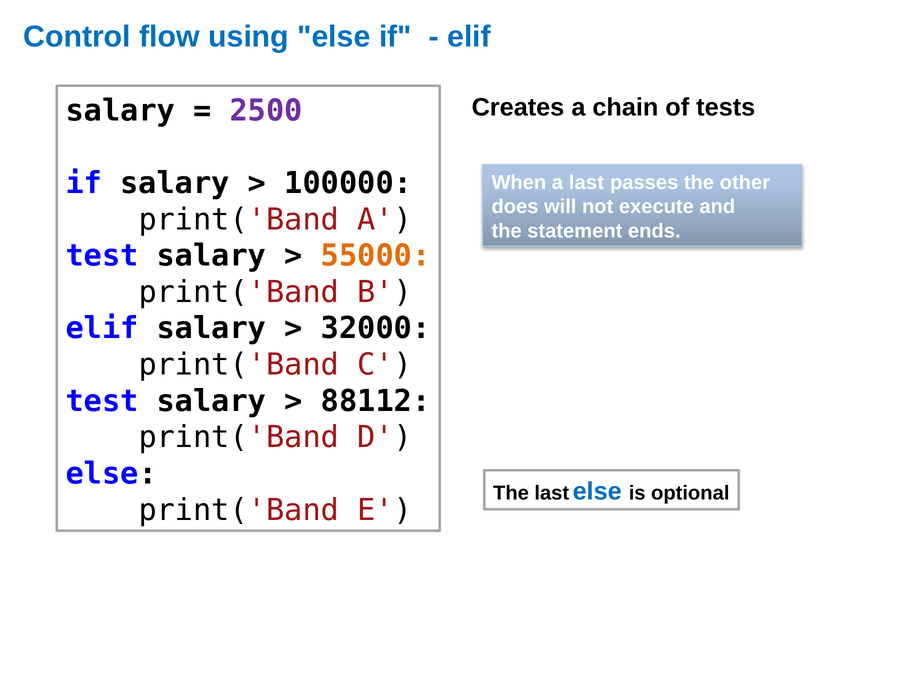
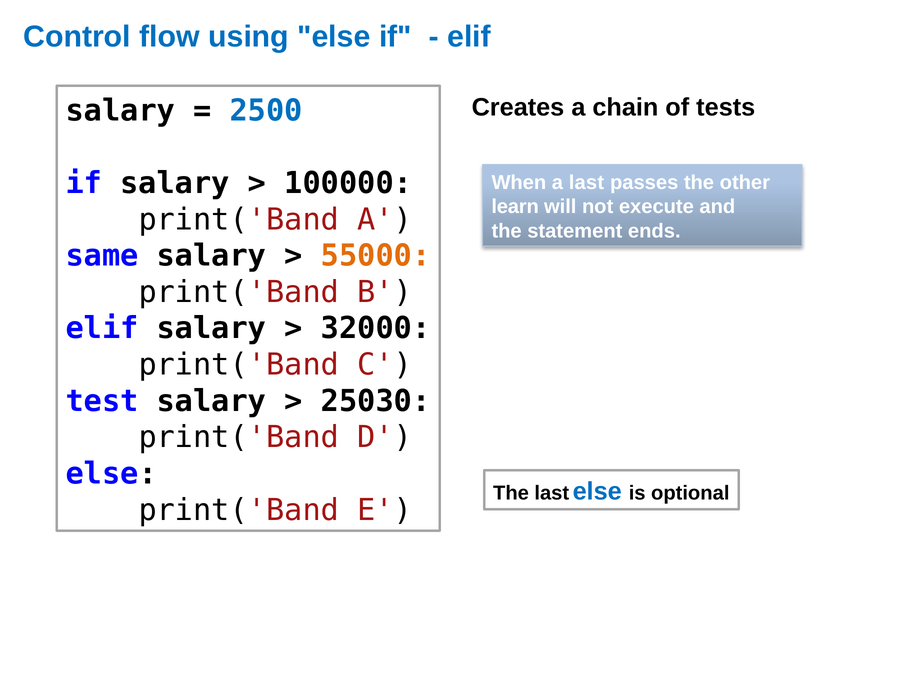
2500 colour: purple -> blue
does: does -> learn
test at (102, 256): test -> same
88112: 88112 -> 25030
